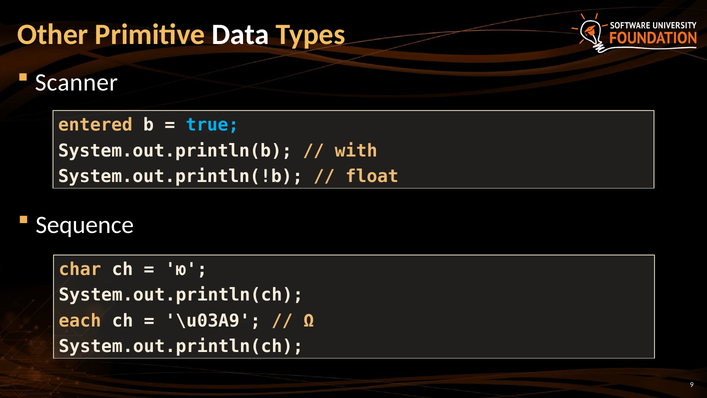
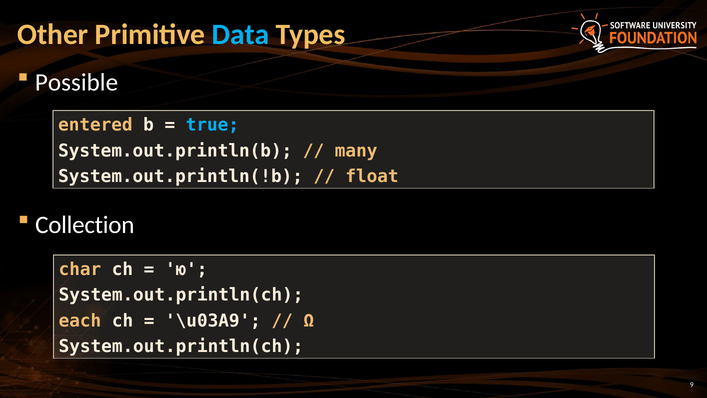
Data colour: white -> light blue
Scanner: Scanner -> Possible
with: with -> many
Sequence: Sequence -> Collection
